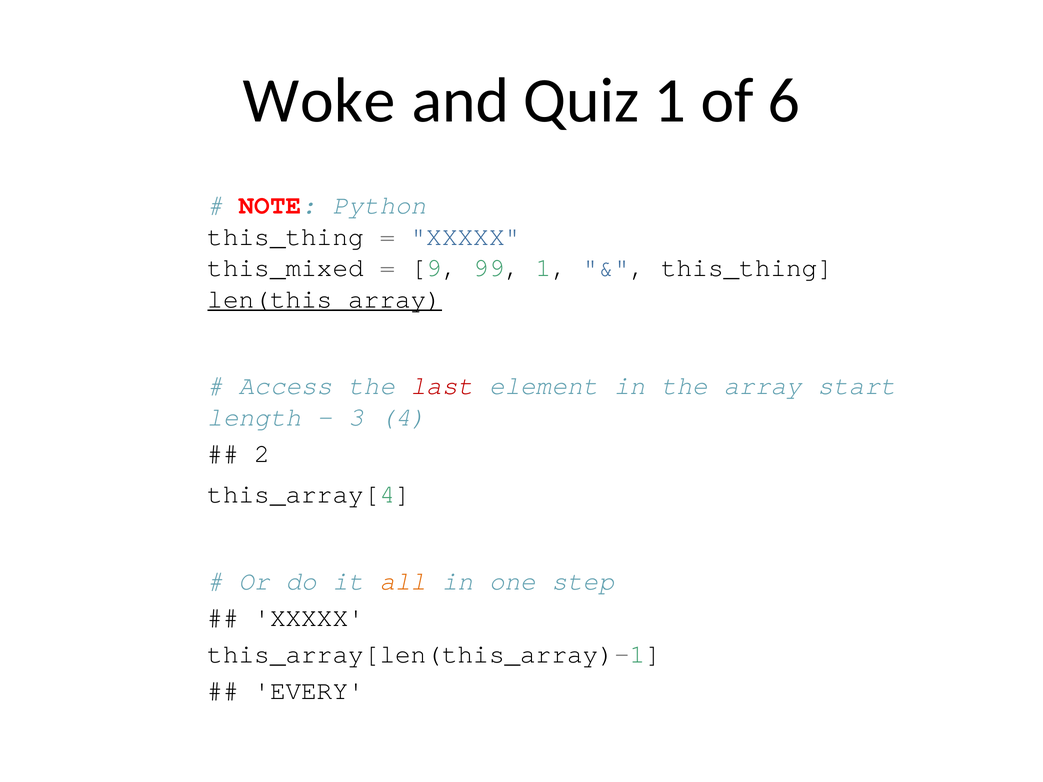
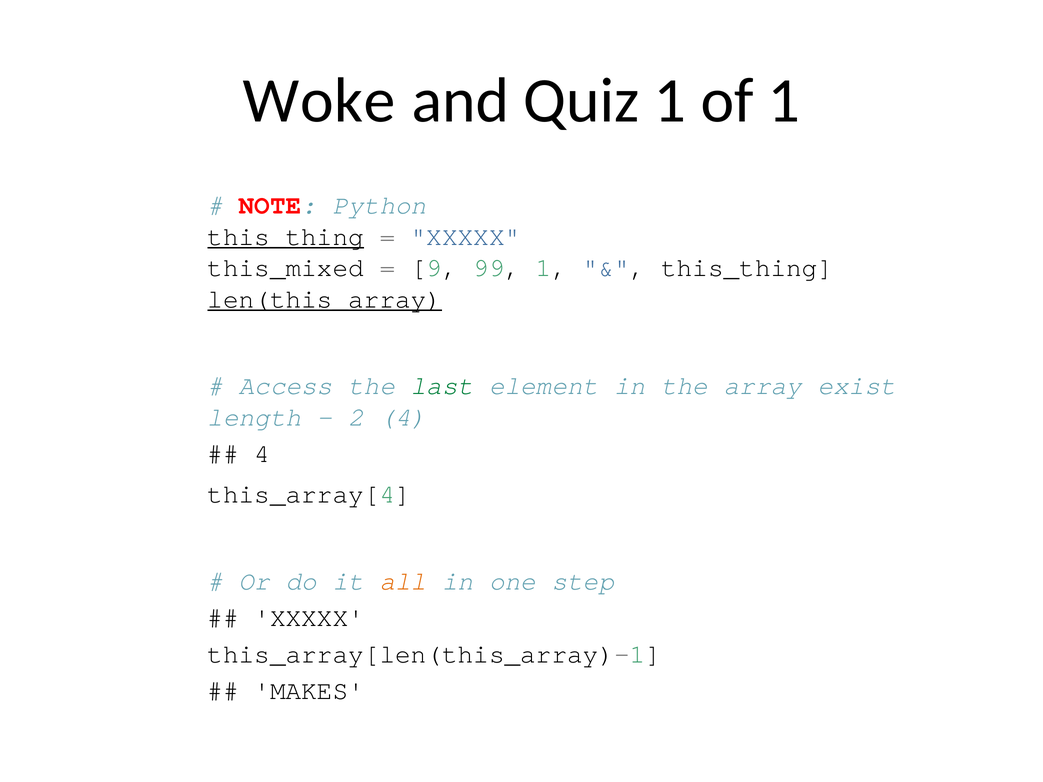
of 6: 6 -> 1
this_thing at (286, 237) underline: none -> present
last colour: red -> green
start: start -> exist
3: 3 -> 2
2 at (262, 454): 2 -> 4
EVERY: EVERY -> MAKES
